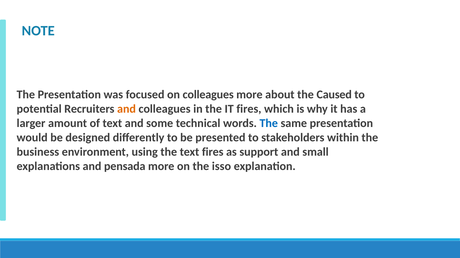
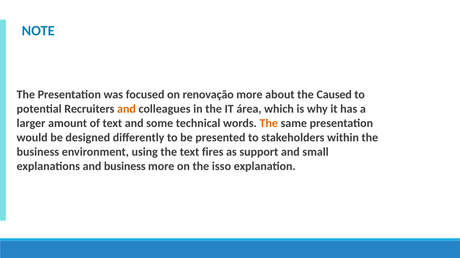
on colleagues: colleagues -> renovação
IT fires: fires -> área
The at (269, 123) colour: blue -> orange
and pensada: pensada -> business
